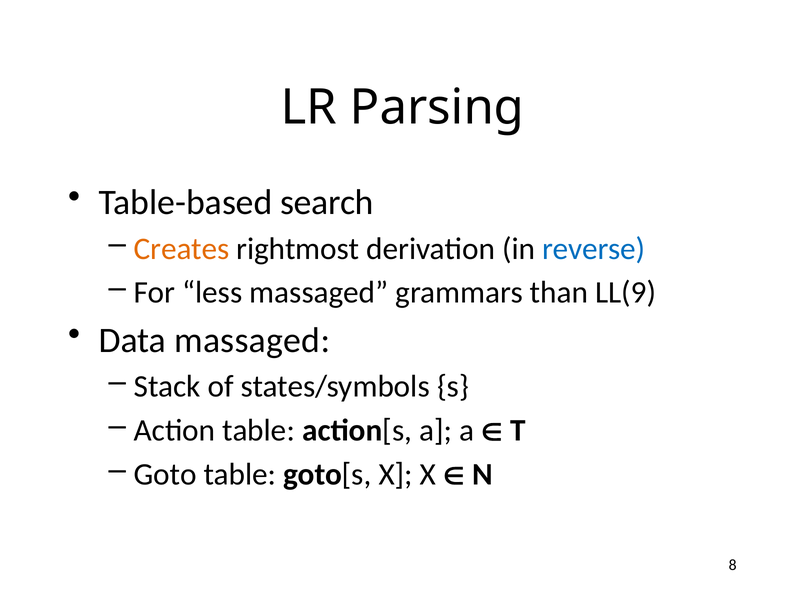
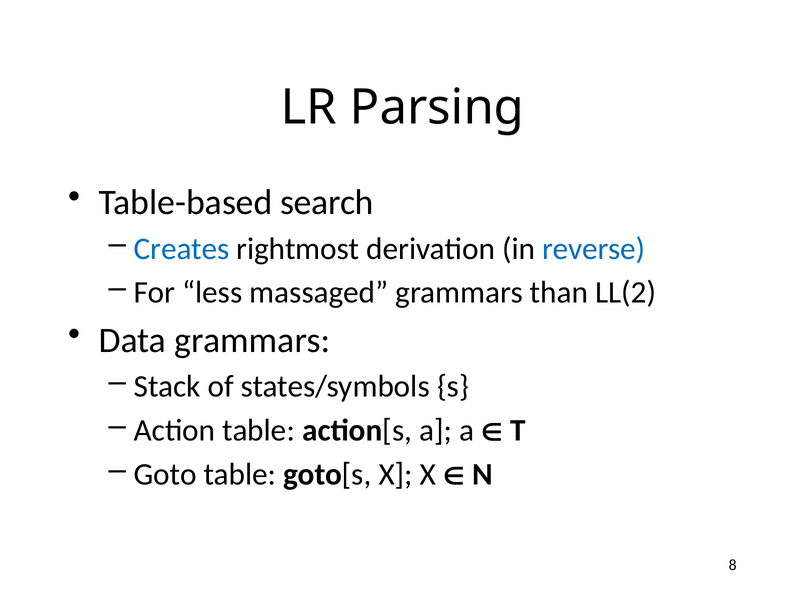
Creates colour: orange -> blue
LL(9: LL(9 -> LL(2
Data massaged: massaged -> grammars
